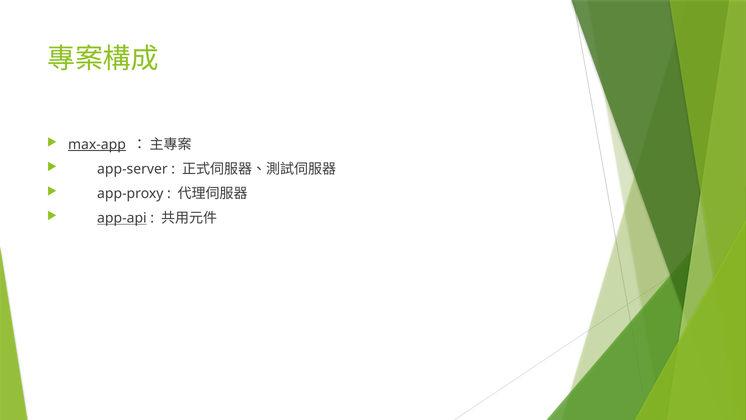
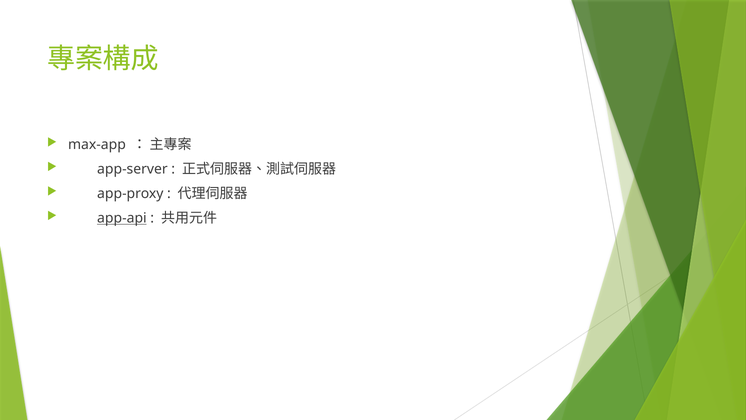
max-app underline: present -> none
